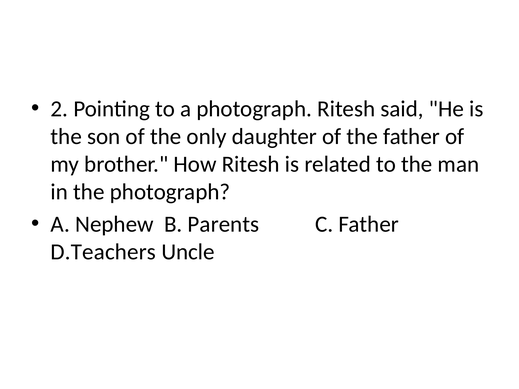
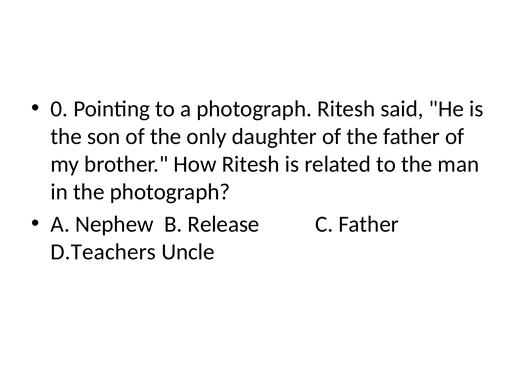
2: 2 -> 0
Parents: Parents -> Release
